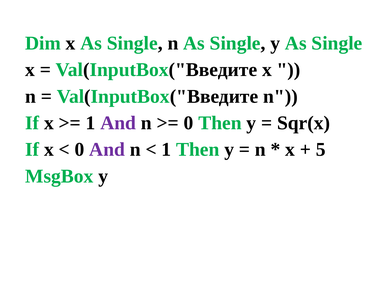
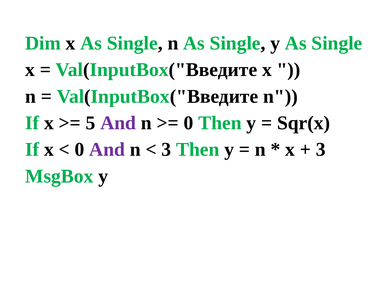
1 at (91, 123): 1 -> 5
1 at (166, 150): 1 -> 3
5 at (321, 150): 5 -> 3
